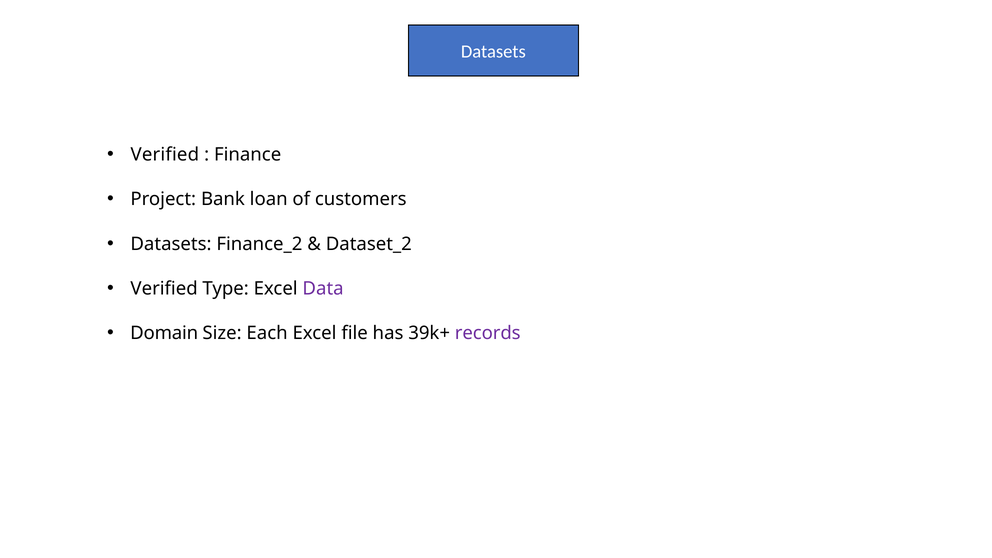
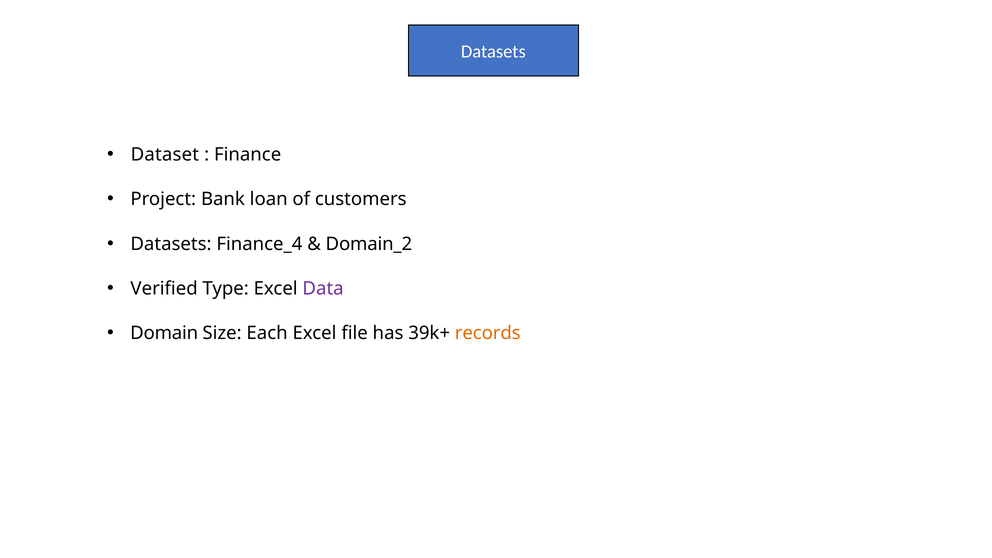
Verified at (165, 155): Verified -> Dataset
Finance_2: Finance_2 -> Finance_4
Dataset_2: Dataset_2 -> Domain_2
records colour: purple -> orange
